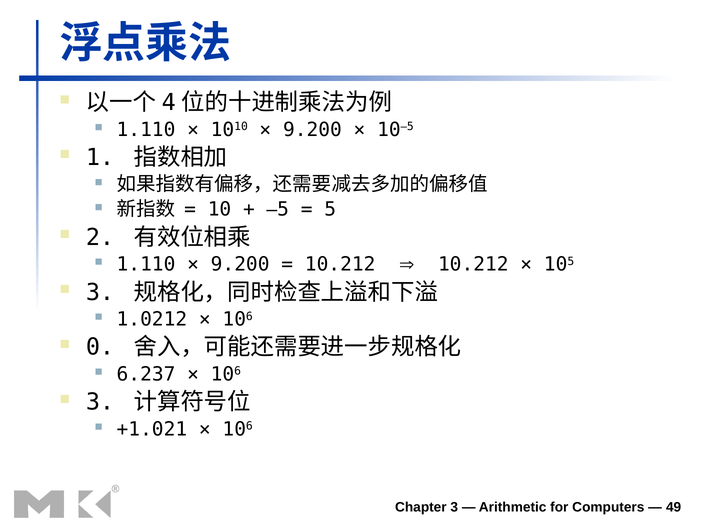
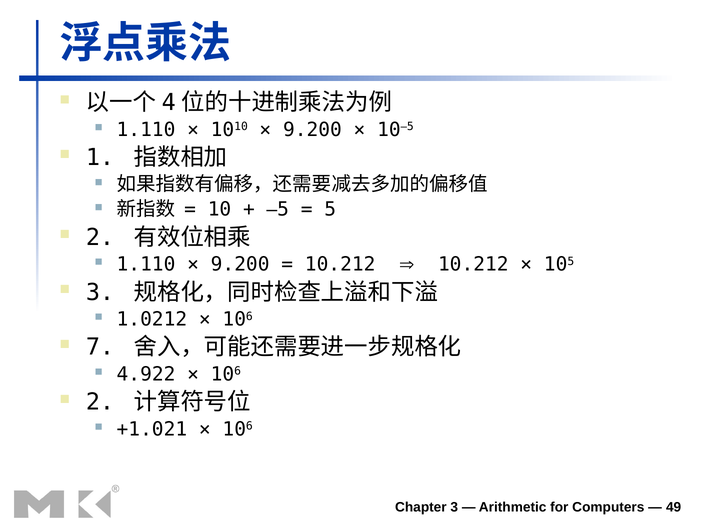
0: 0 -> 7
6.237: 6.237 -> 4.922
3 at (100, 402): 3 -> 2
